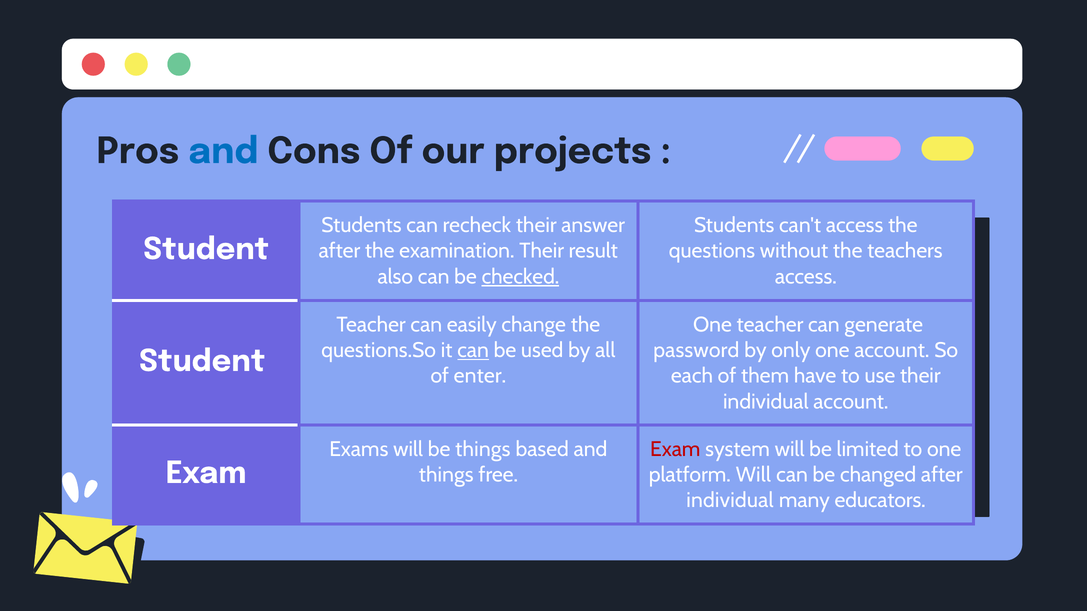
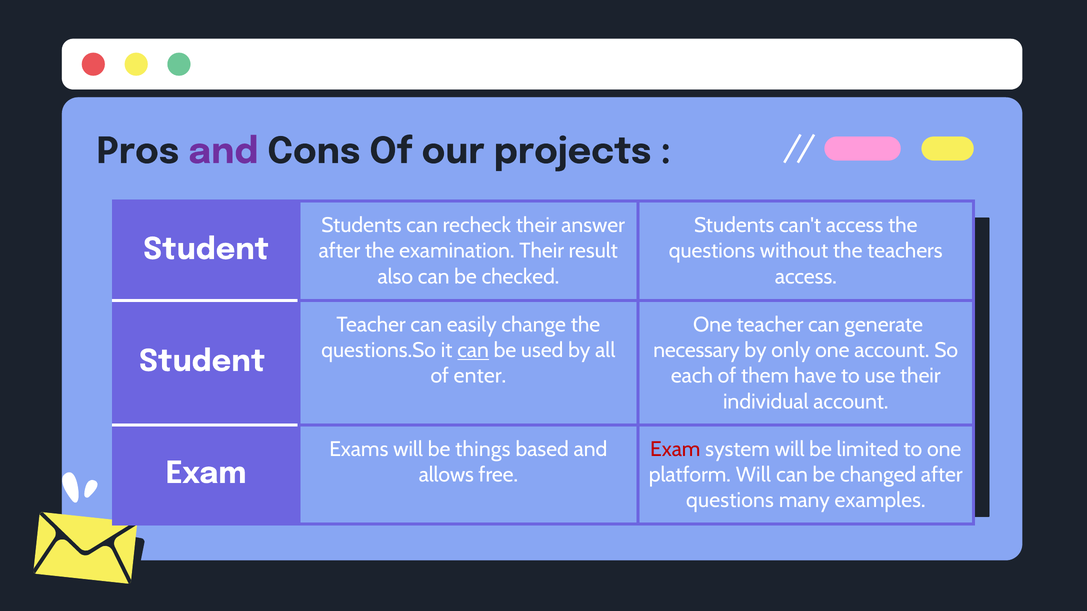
and at (223, 151) colour: blue -> purple
checked underline: present -> none
password: password -> necessary
things at (446, 475): things -> allows
individual at (730, 501): individual -> questions
educators: educators -> examples
